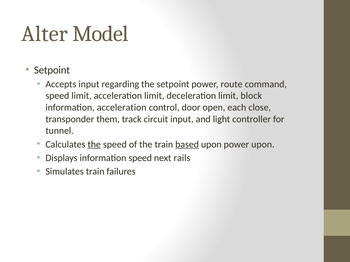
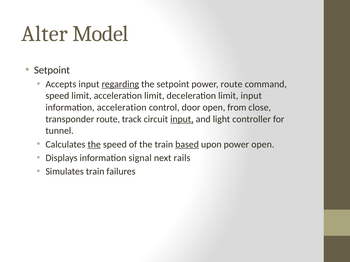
regarding underline: none -> present
limit block: block -> input
each: each -> from
transponder them: them -> route
input at (182, 119) underline: none -> present
power upon: upon -> open
information speed: speed -> signal
